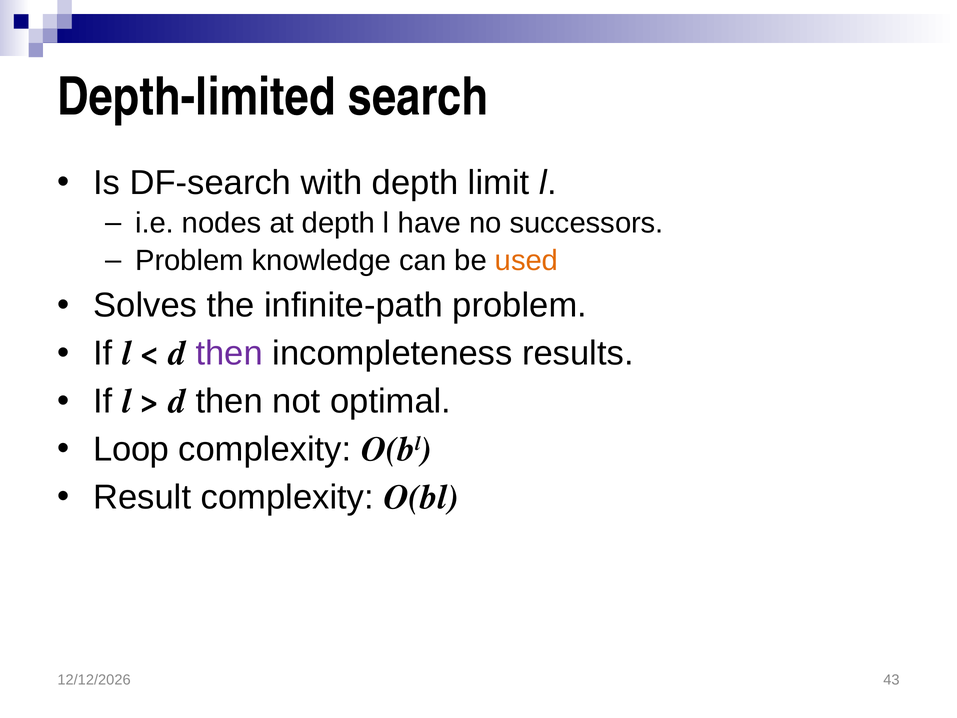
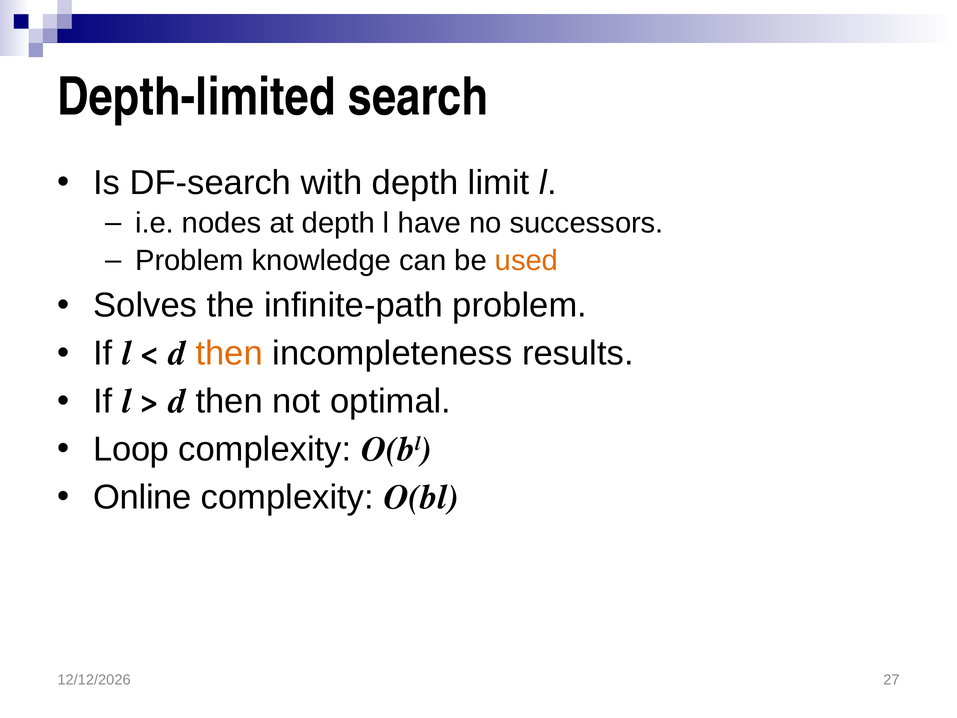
then at (229, 353) colour: purple -> orange
Result: Result -> Online
43: 43 -> 27
